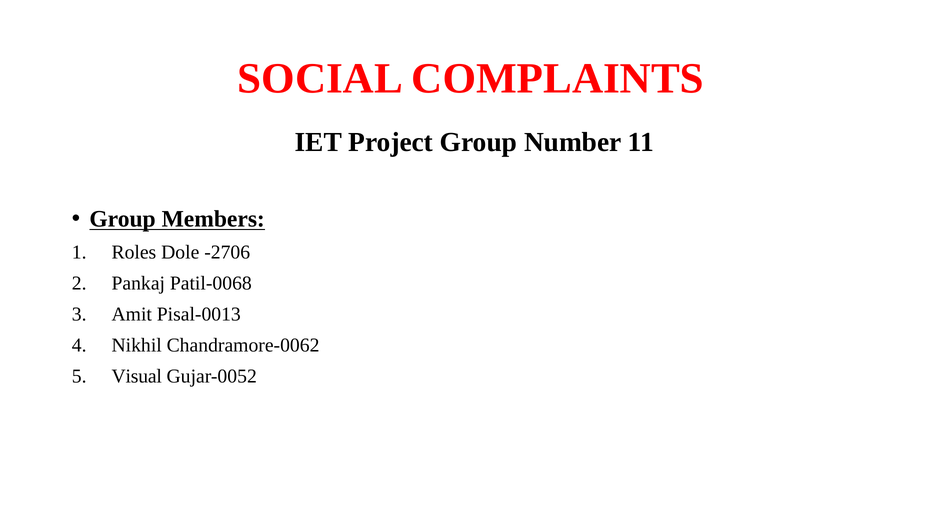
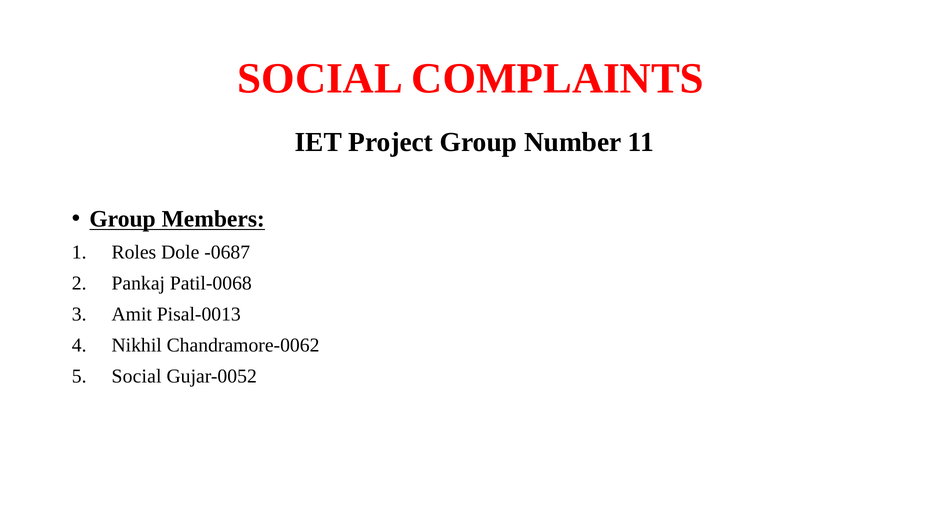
-2706: -2706 -> -0687
Visual at (137, 376): Visual -> Social
